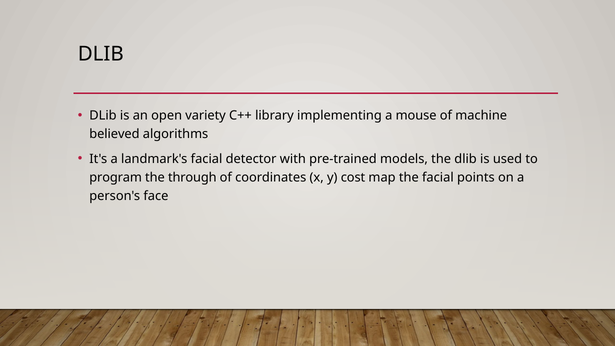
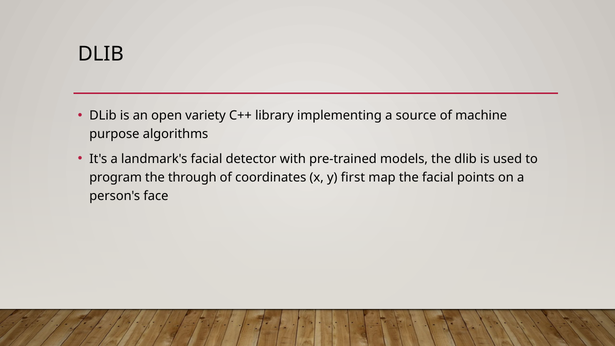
mouse: mouse -> source
believed: believed -> purpose
cost: cost -> first
